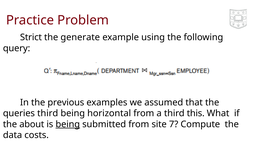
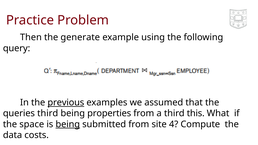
Strict: Strict -> Then
previous underline: none -> present
horizontal: horizontal -> properties
about: about -> space
7: 7 -> 4
